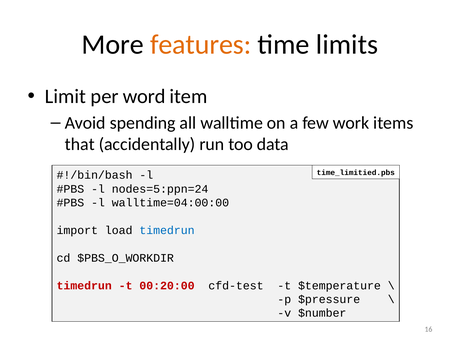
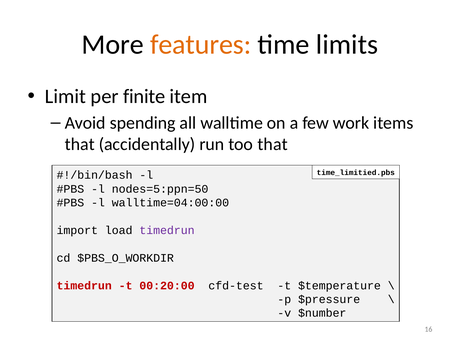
word: word -> finite
too data: data -> that
nodes=5:ppn=24: nodes=5:ppn=24 -> nodes=5:ppn=50
timedrun at (167, 230) colour: blue -> purple
